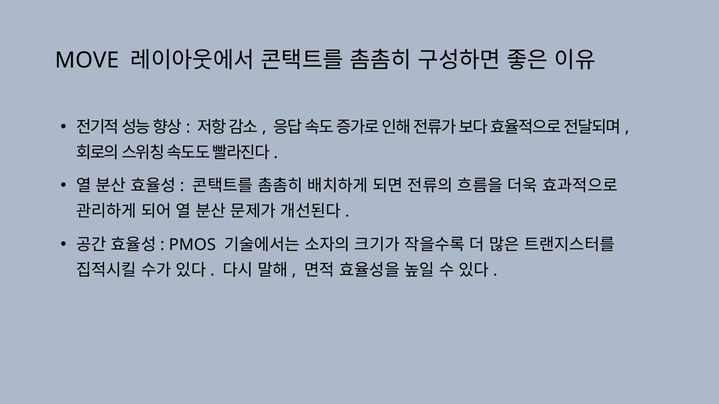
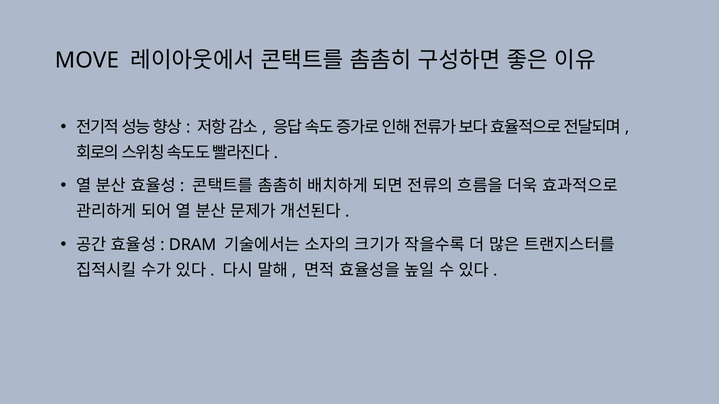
PMOS: PMOS -> DRAM
